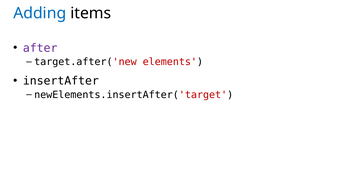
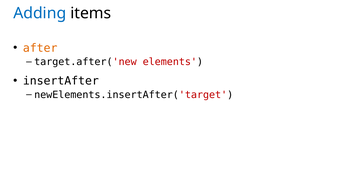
after colour: purple -> orange
